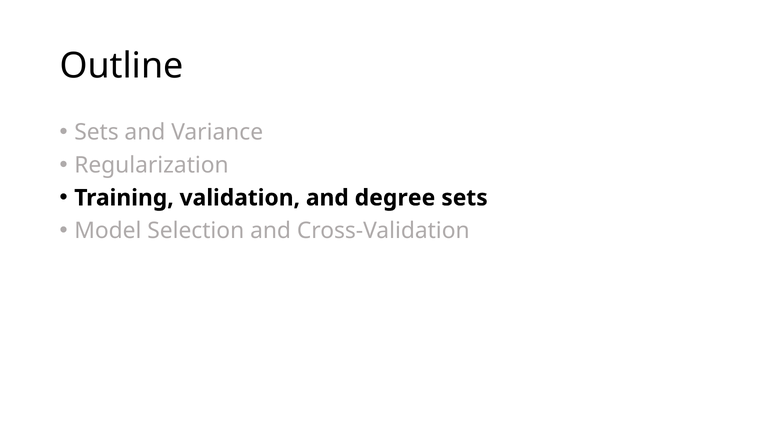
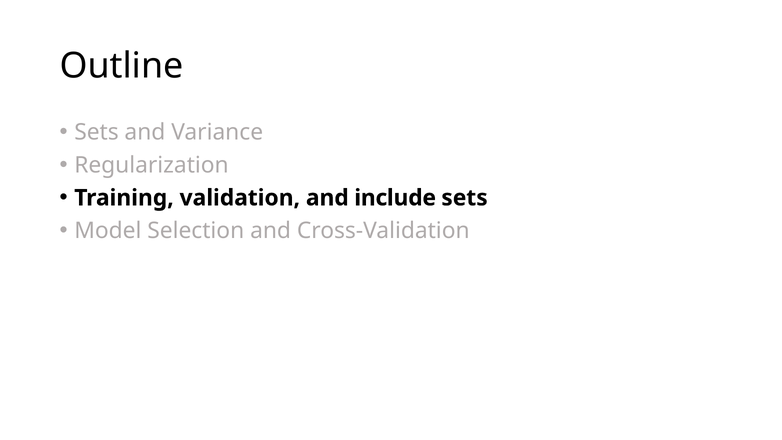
degree: degree -> include
